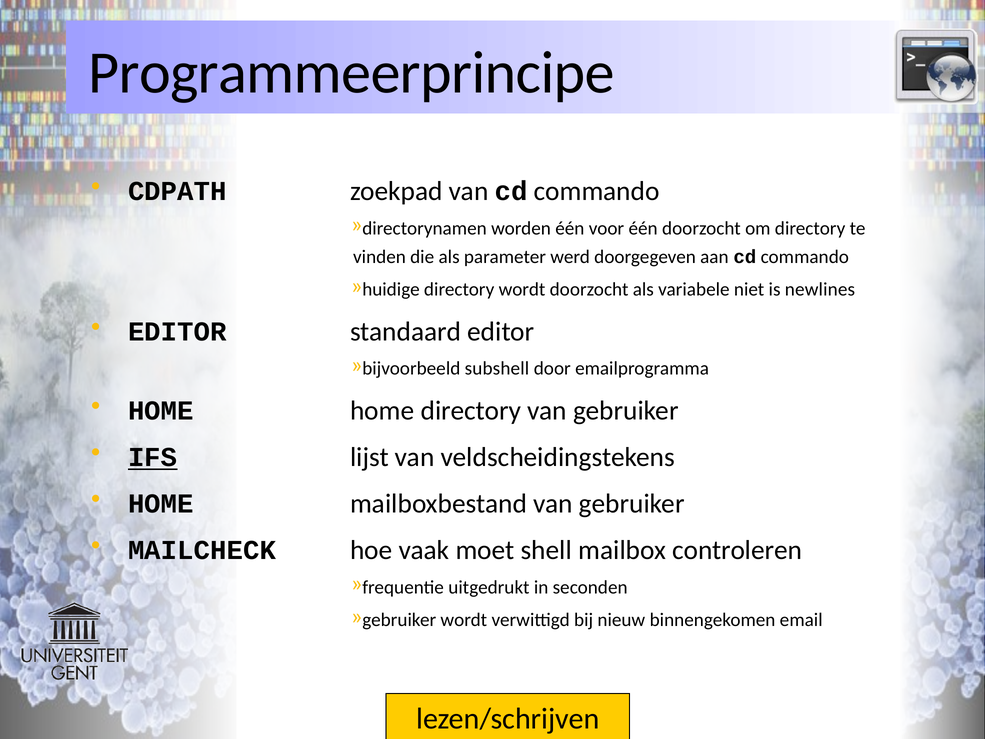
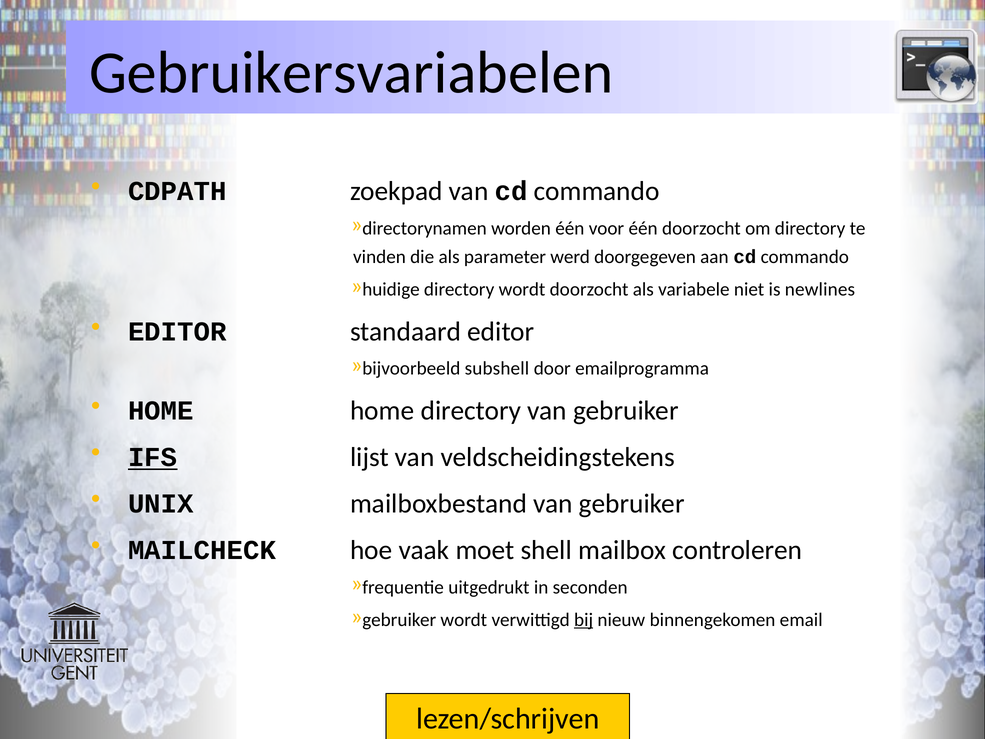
Programmeerprincipe: Programmeerprincipe -> Gebruikersvariabelen
HOME at (161, 504): HOME -> UNIX
bij underline: none -> present
